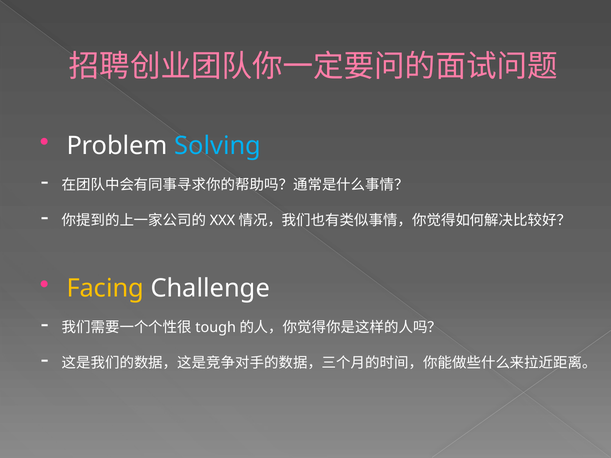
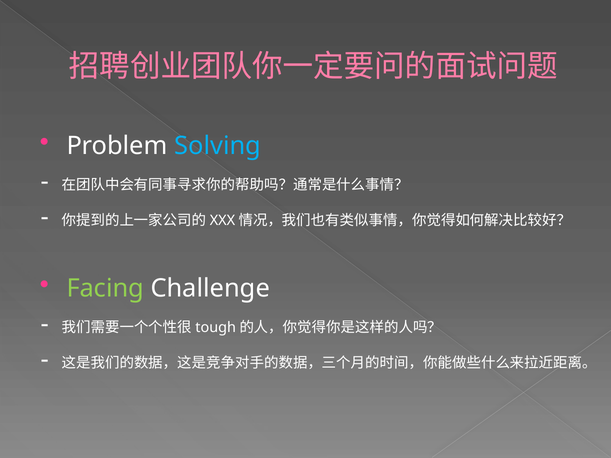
Facing colour: yellow -> light green
